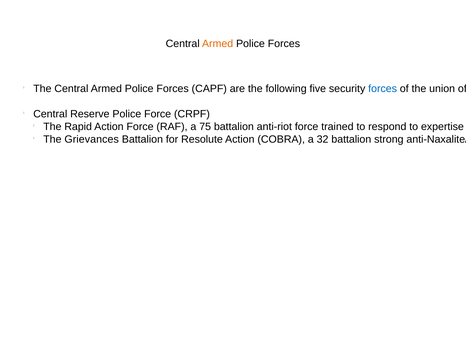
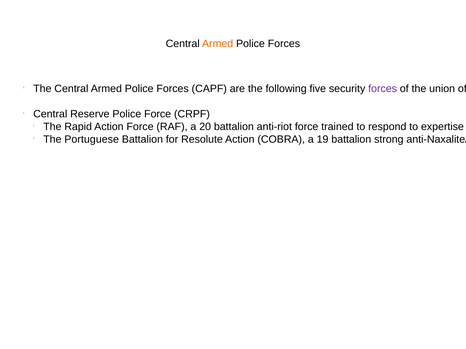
forces at (383, 89) colour: blue -> purple
75: 75 -> 20
Grievances: Grievances -> Portuguese
32: 32 -> 19
